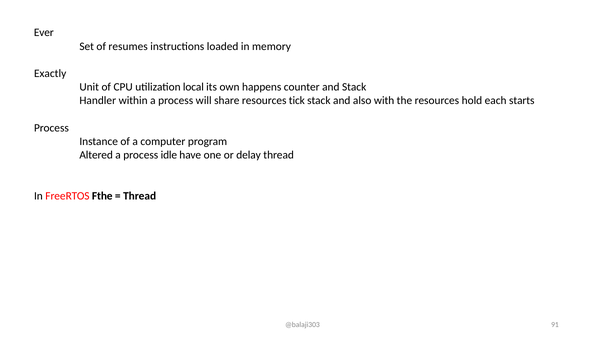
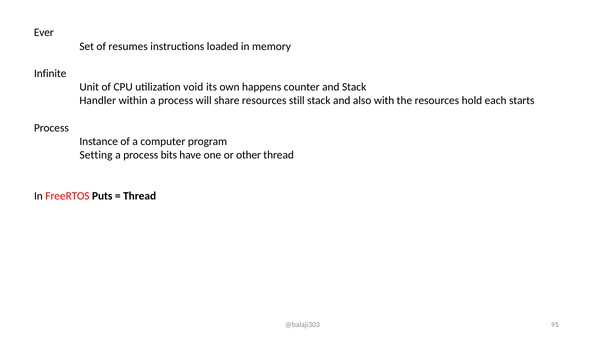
Exactly: Exactly -> Infinite
local: local -> void
tick: tick -> still
Altered: Altered -> Setting
idle: idle -> bits
delay: delay -> other
Fthe: Fthe -> Puts
